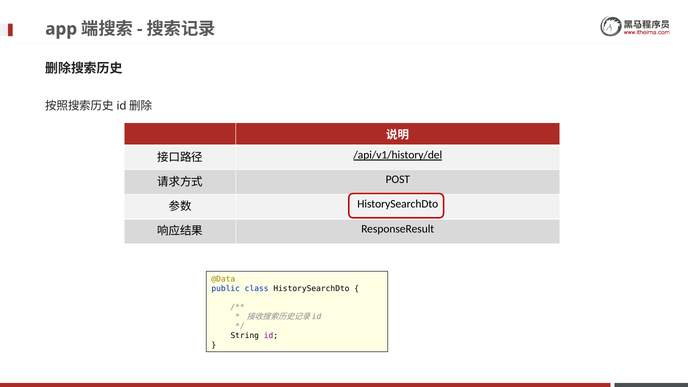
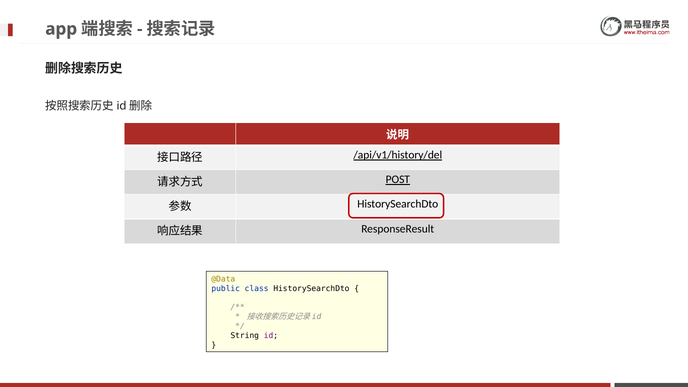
POST underline: none -> present
